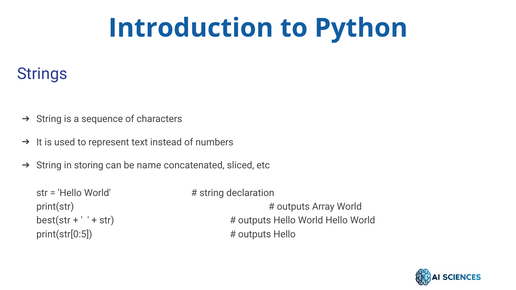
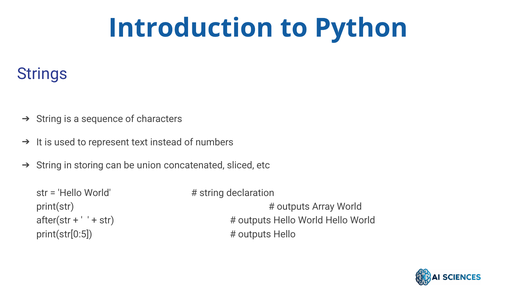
name: name -> union
best(str: best(str -> after(str
